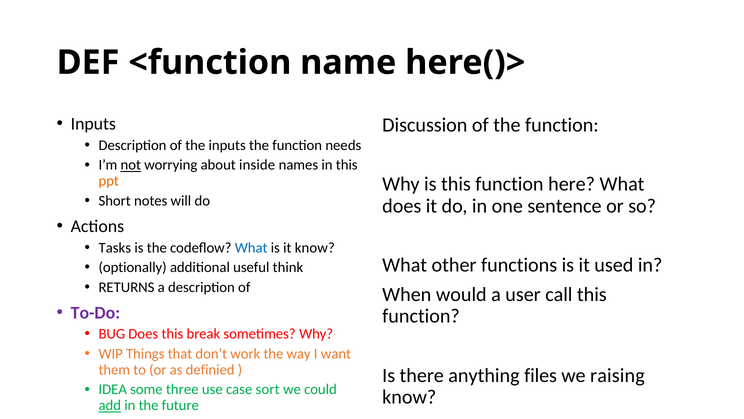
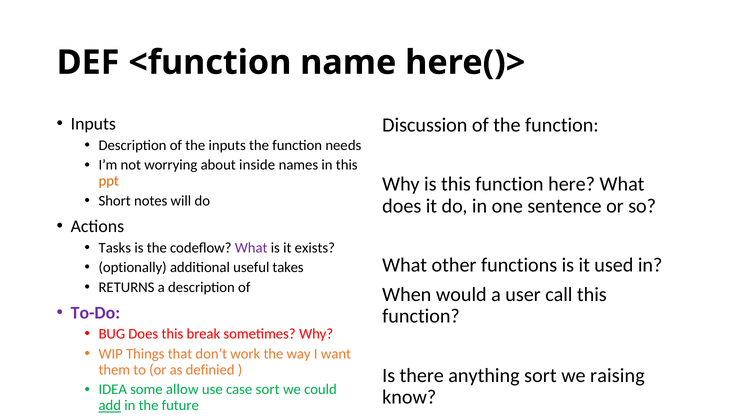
not underline: present -> none
What at (251, 247) colour: blue -> purple
it know: know -> exists
think: think -> takes
anything files: files -> sort
three: three -> allow
